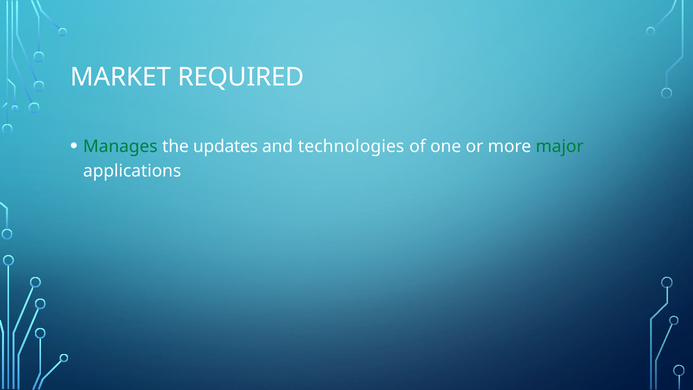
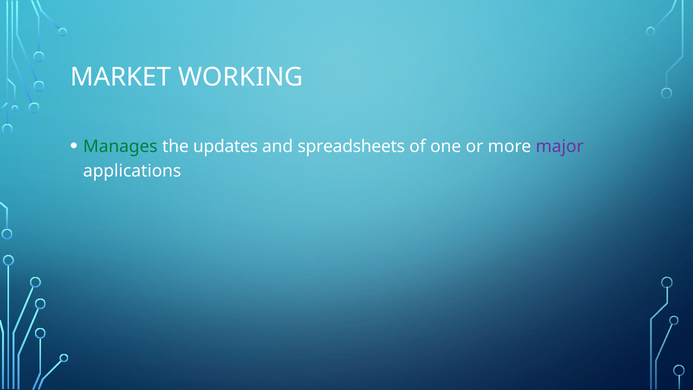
REQUIRED: REQUIRED -> WORKING
technologies: technologies -> spreadsheets
major colour: green -> purple
